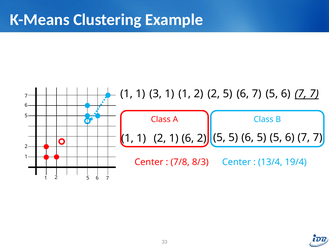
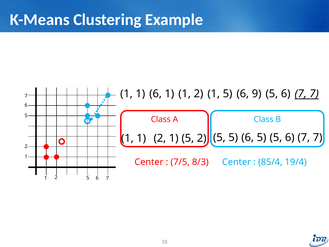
3 at (156, 94): 3 -> 6
2 at (214, 94): 2 -> 1
7 at (257, 94): 7 -> 9
2 1 6: 6 -> 5
7/8: 7/8 -> 7/5
13/4: 13/4 -> 85/4
